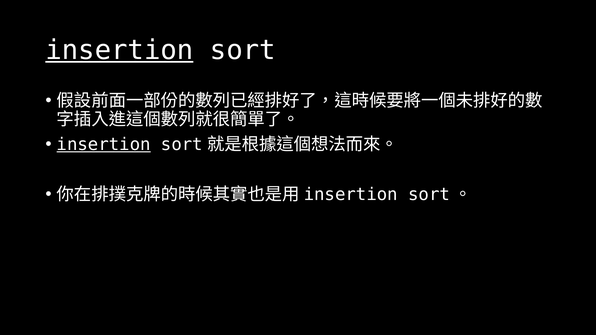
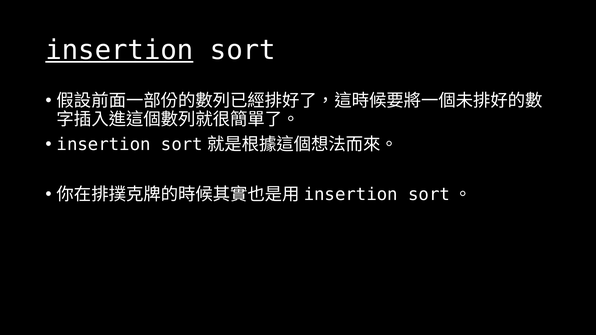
insertion at (104, 145) underline: present -> none
